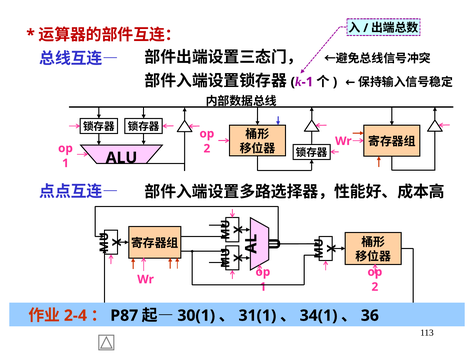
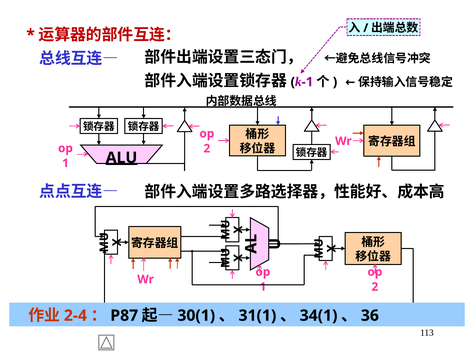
ALU underline: none -> present
